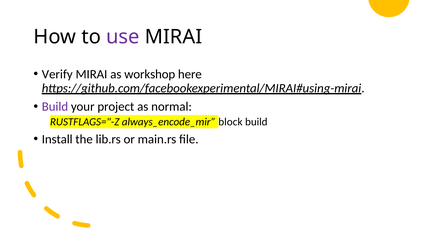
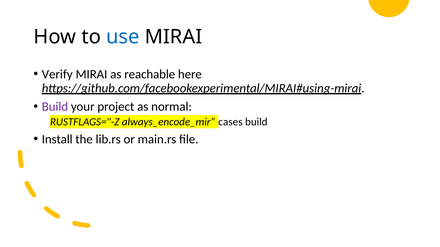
use colour: purple -> blue
workshop: workshop -> reachable
block: block -> cases
